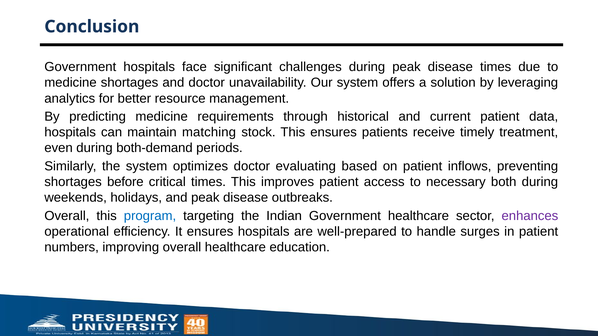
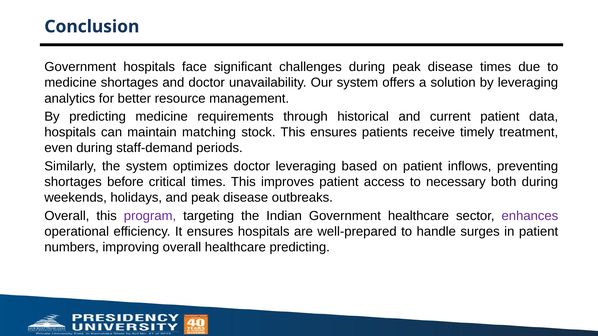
both-demand: both-demand -> staff-demand
doctor evaluating: evaluating -> leveraging
program colour: blue -> purple
healthcare education: education -> predicting
